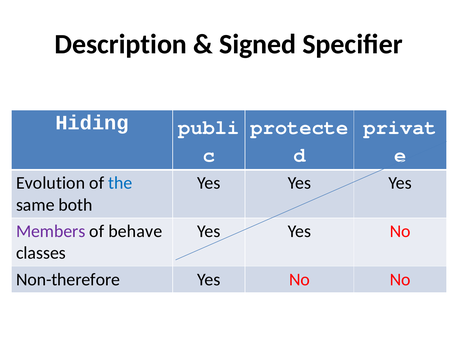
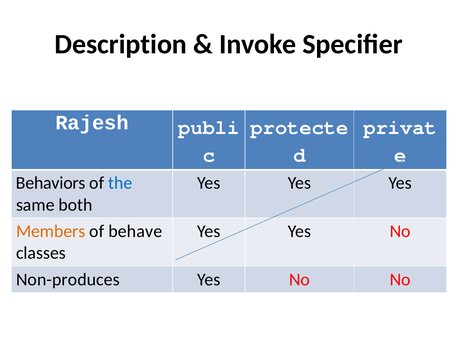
Signed: Signed -> Invoke
Hiding: Hiding -> Rajesh
Evolution: Evolution -> Behaviors
Members colour: purple -> orange
Non-therefore: Non-therefore -> Non-produces
